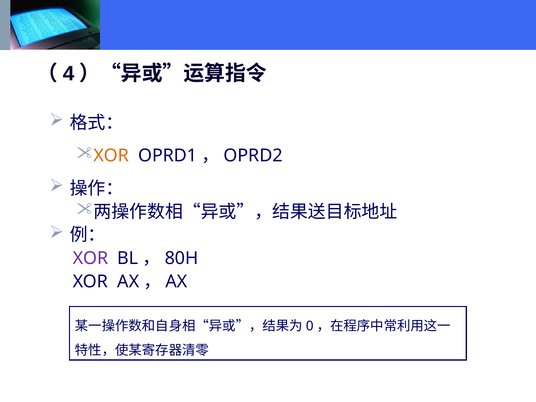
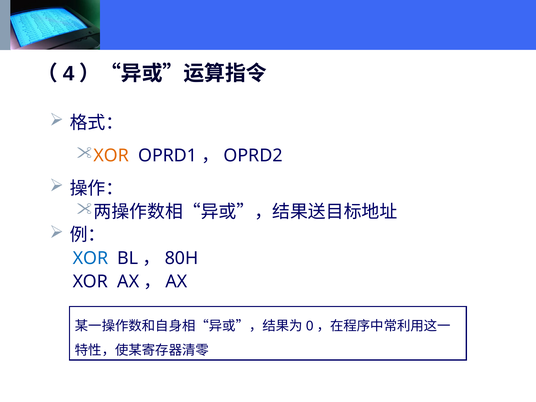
XOR at (91, 258) colour: purple -> blue
